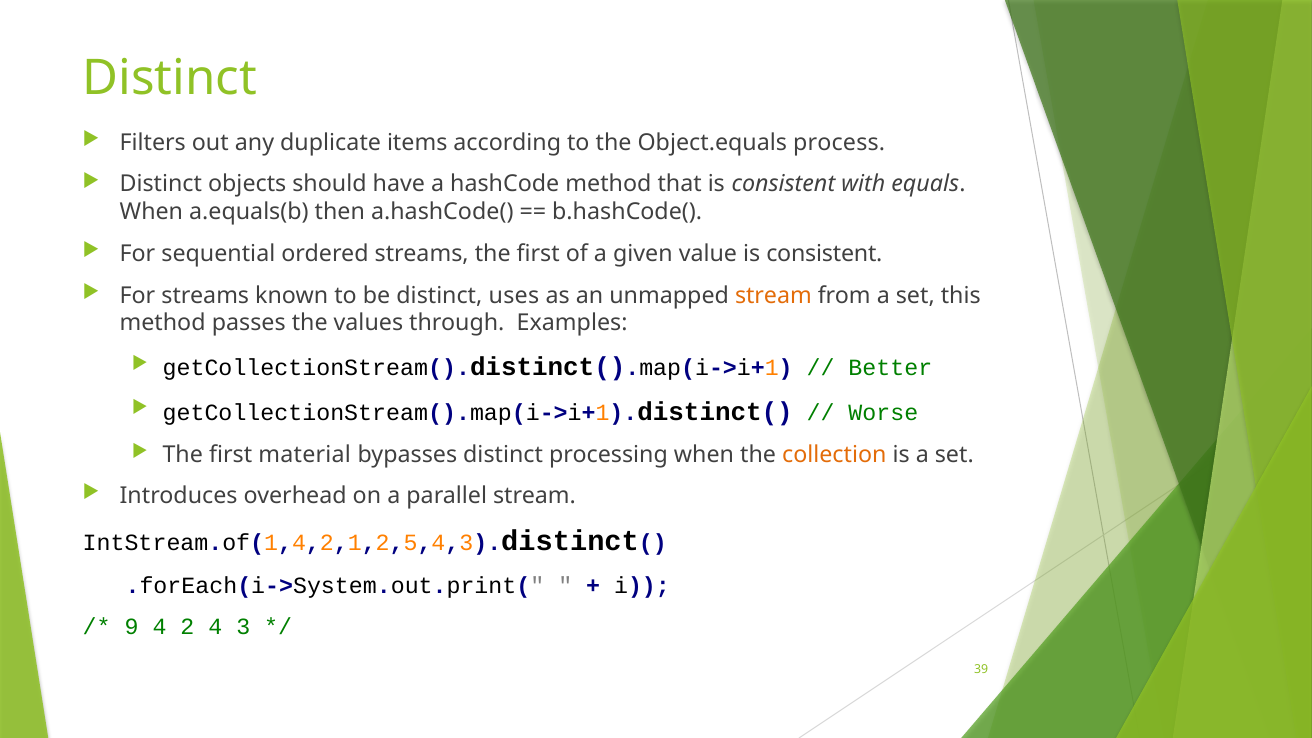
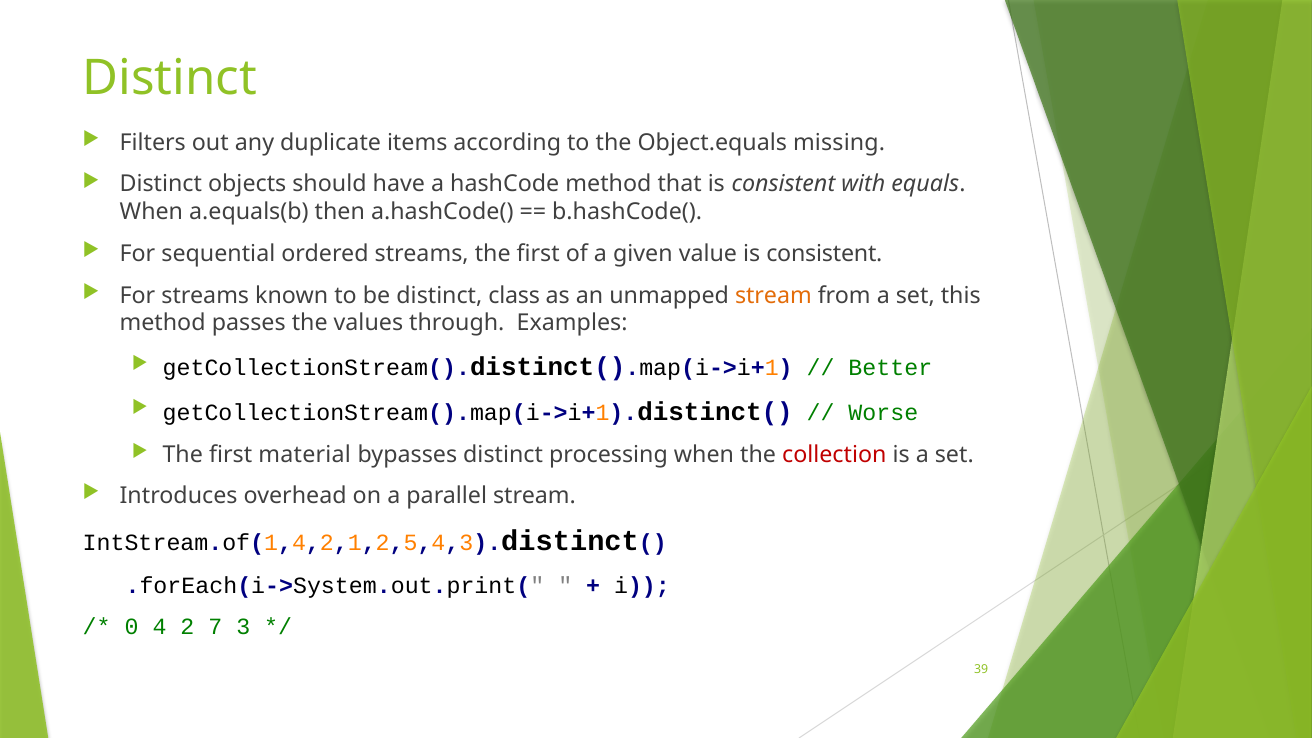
process: process -> missing
uses: uses -> class
collection colour: orange -> red
9: 9 -> 0
2 4: 4 -> 7
